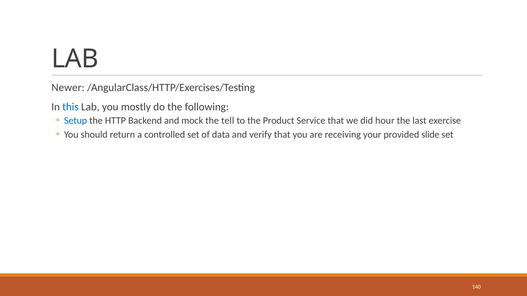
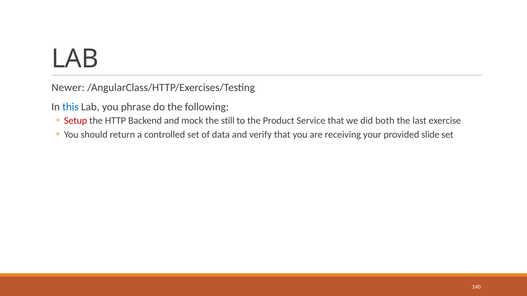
mostly: mostly -> phrase
Setup colour: blue -> red
tell: tell -> still
hour: hour -> both
